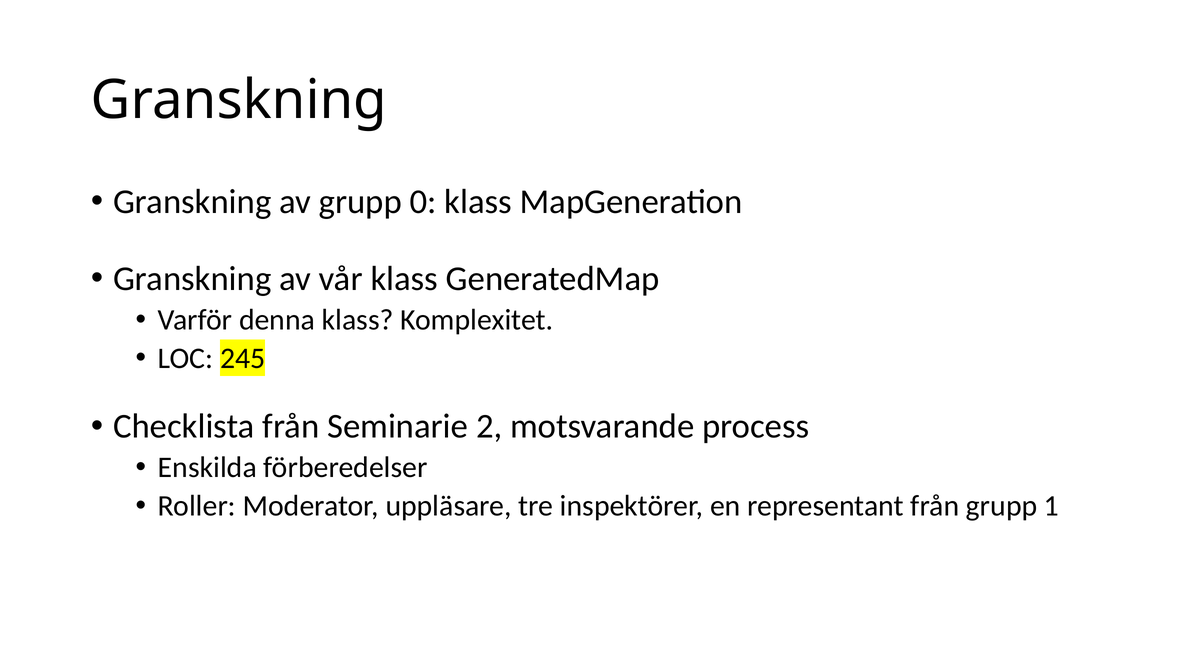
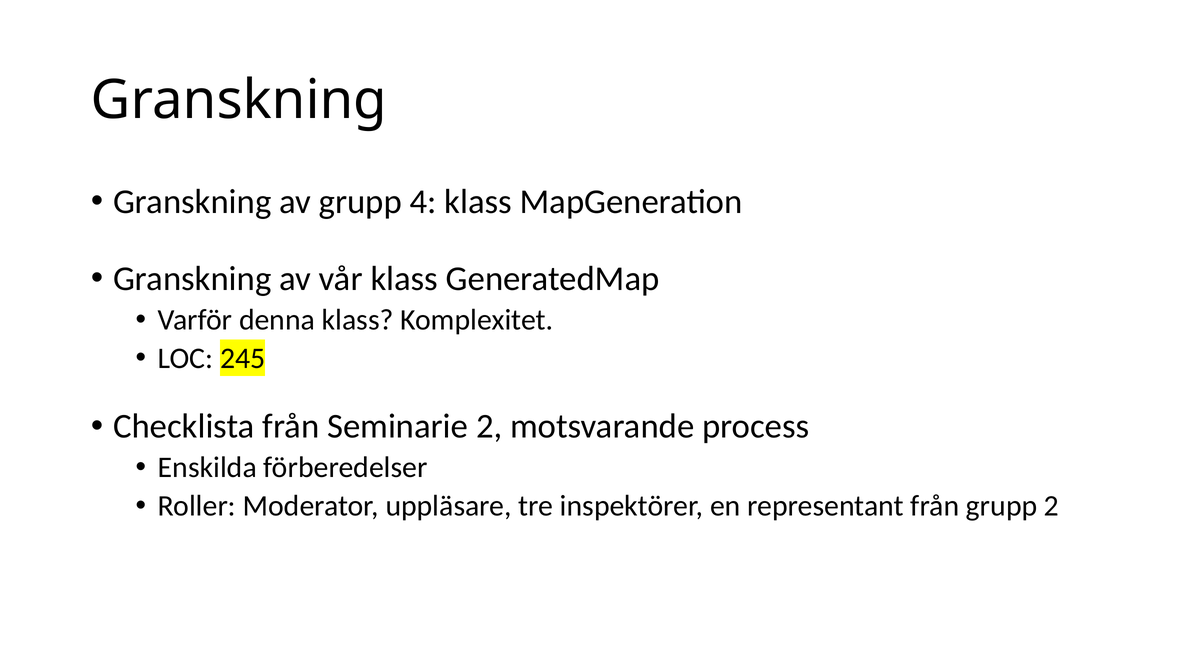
0: 0 -> 4
grupp 1: 1 -> 2
